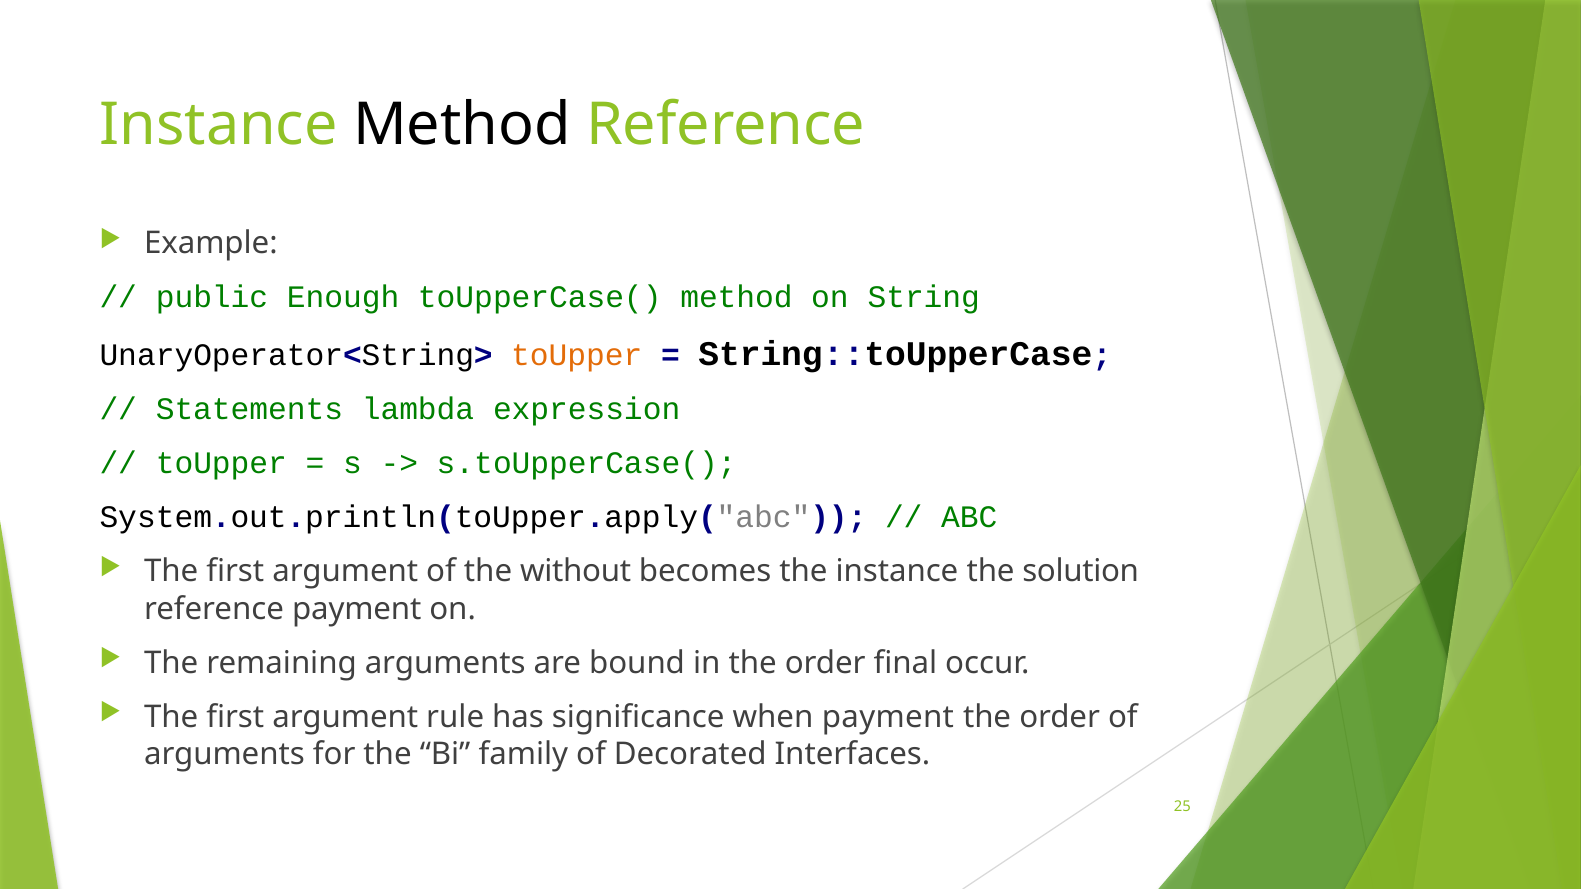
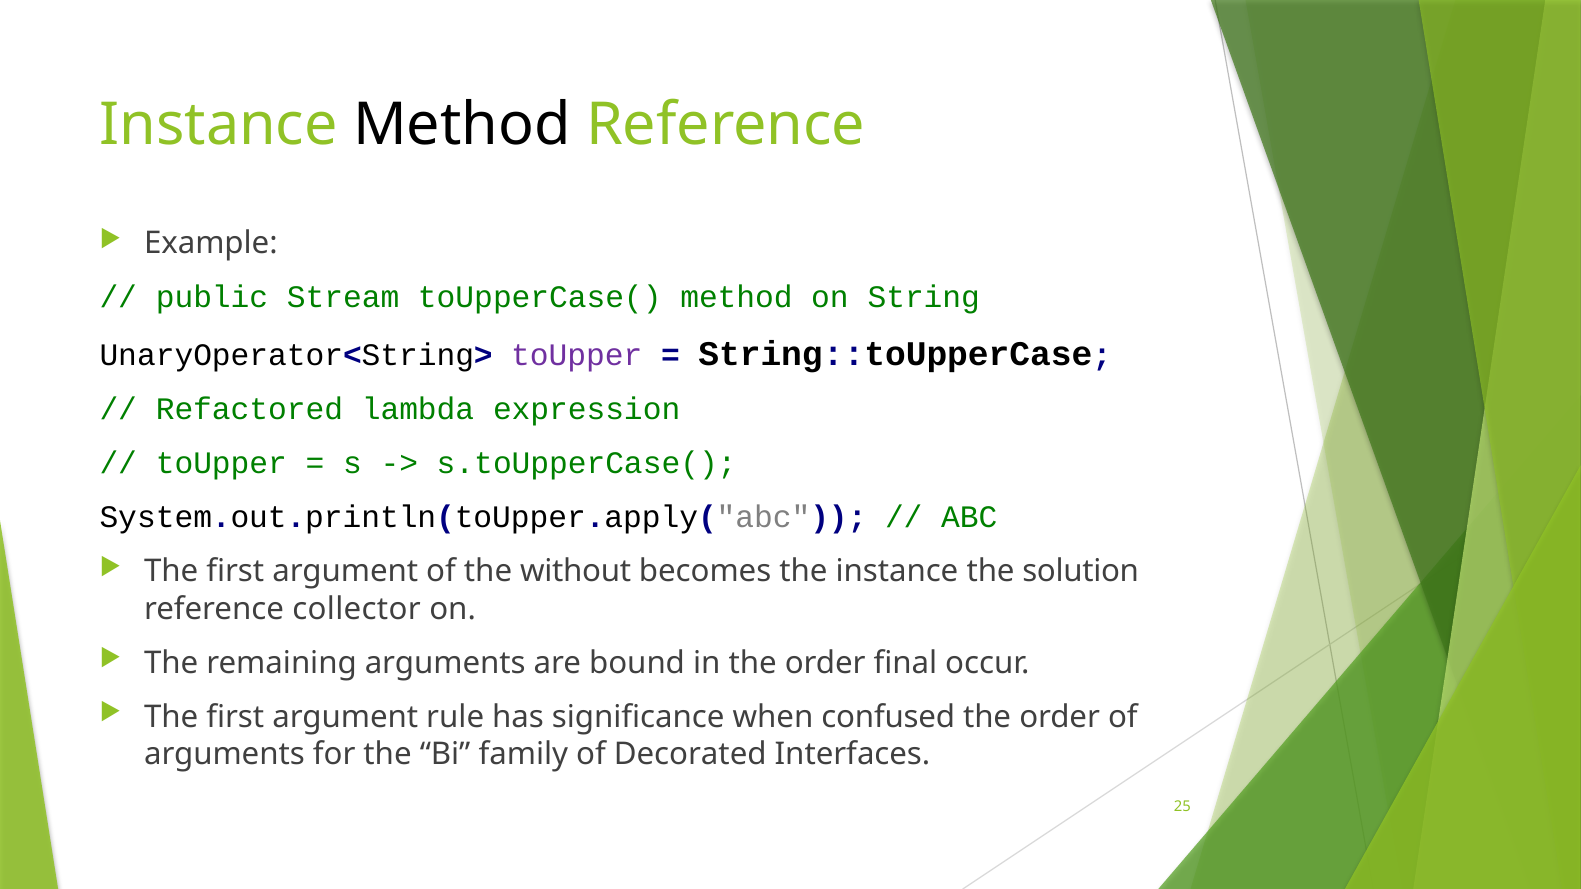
Enough: Enough -> Stream
toUpper at (577, 355) colour: orange -> purple
Statements: Statements -> Refactored
reference payment: payment -> collector
when payment: payment -> confused
